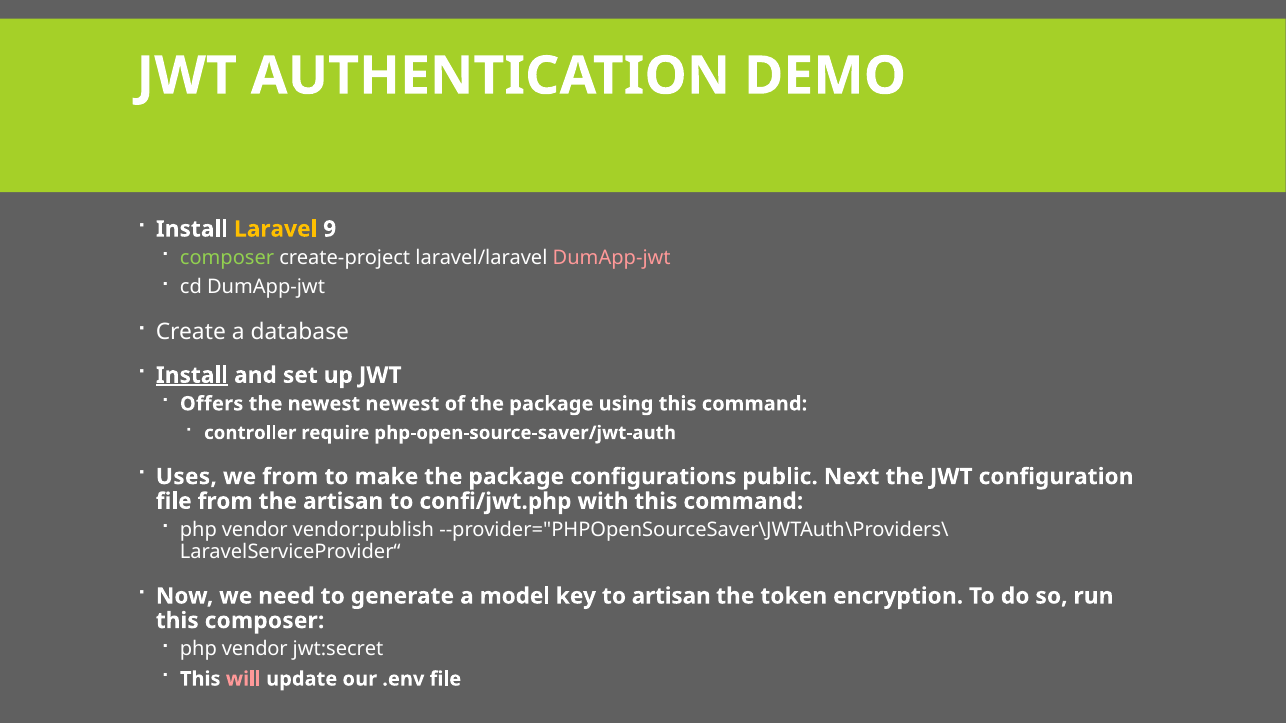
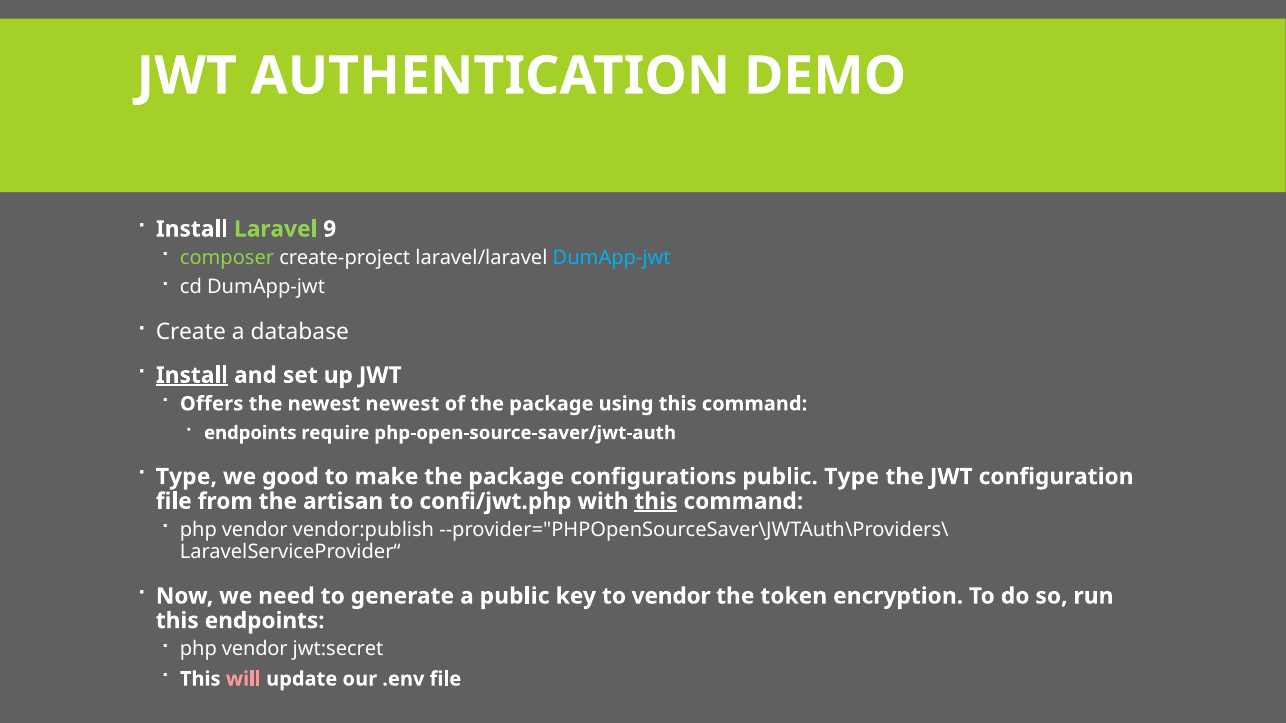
Laravel colour: yellow -> light green
DumApp-jwt at (612, 258) colour: pink -> light blue
controller at (250, 433): controller -> endpoints
Uses at (186, 477): Uses -> Type
we from: from -> good
public Next: Next -> Type
this at (656, 501) underline: none -> present
a model: model -> public
to artisan: artisan -> vendor
this composer: composer -> endpoints
